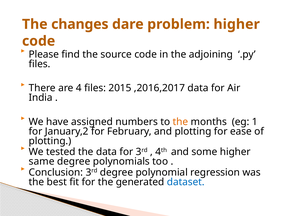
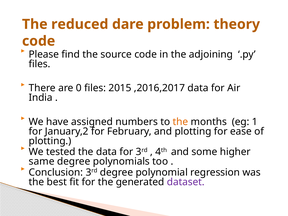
changes: changes -> reduced
problem higher: higher -> theory
4: 4 -> 0
dataset colour: blue -> purple
